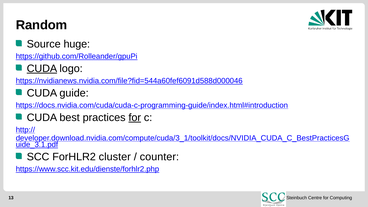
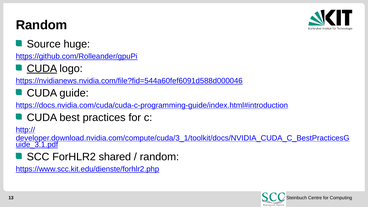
for at (135, 117) underline: present -> none
cluster: cluster -> shared
counter at (159, 157): counter -> random
